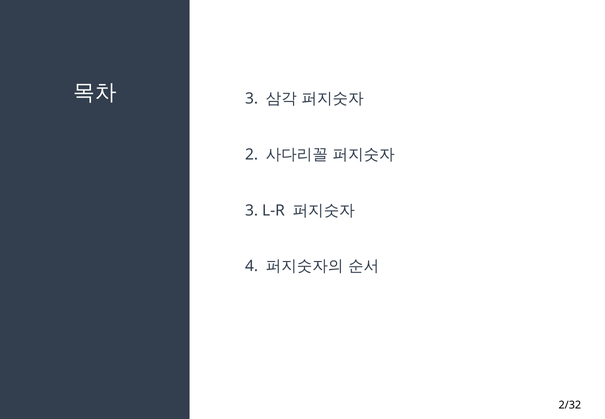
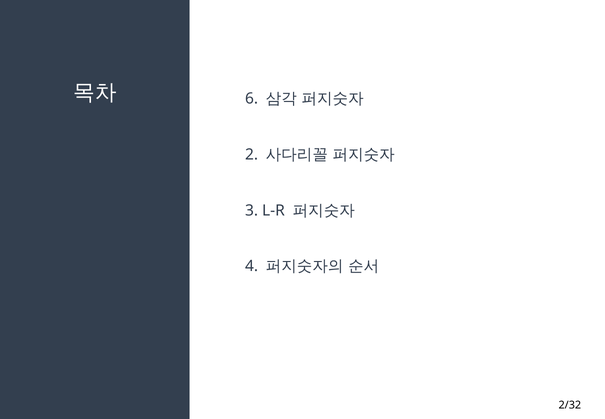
3 at (252, 99): 3 -> 6
